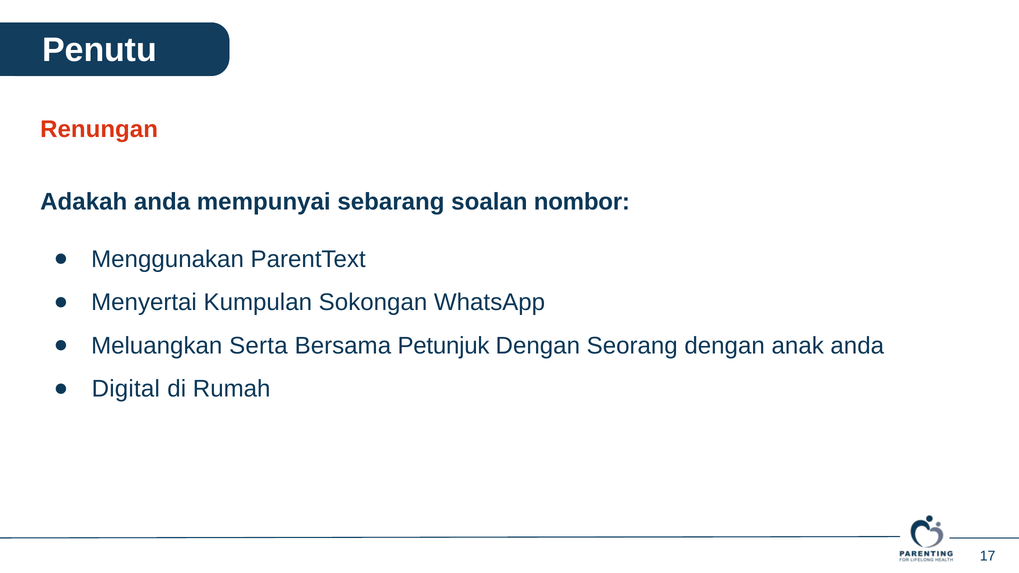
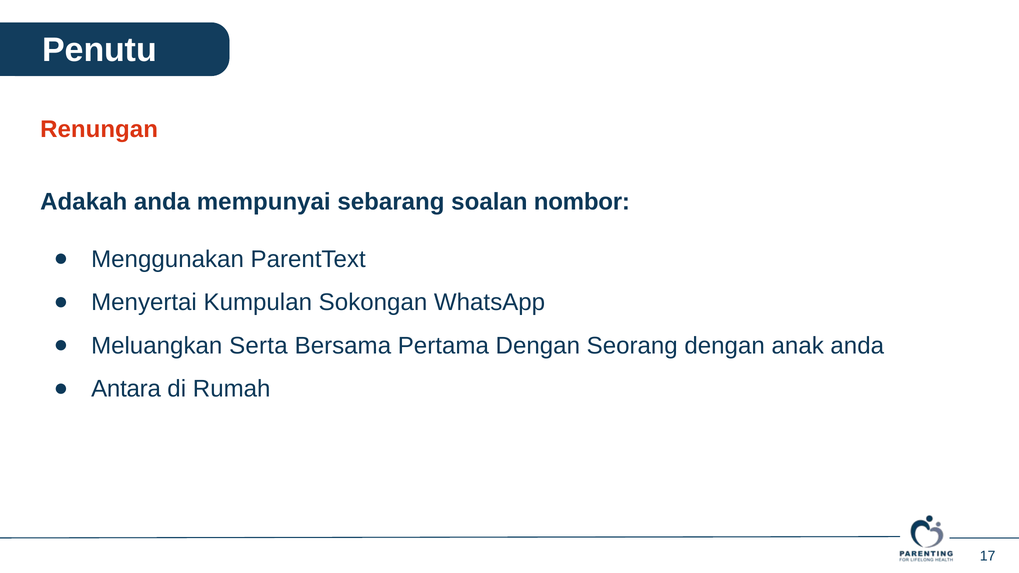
Petunjuk: Petunjuk -> Pertama
Digital: Digital -> Antara
